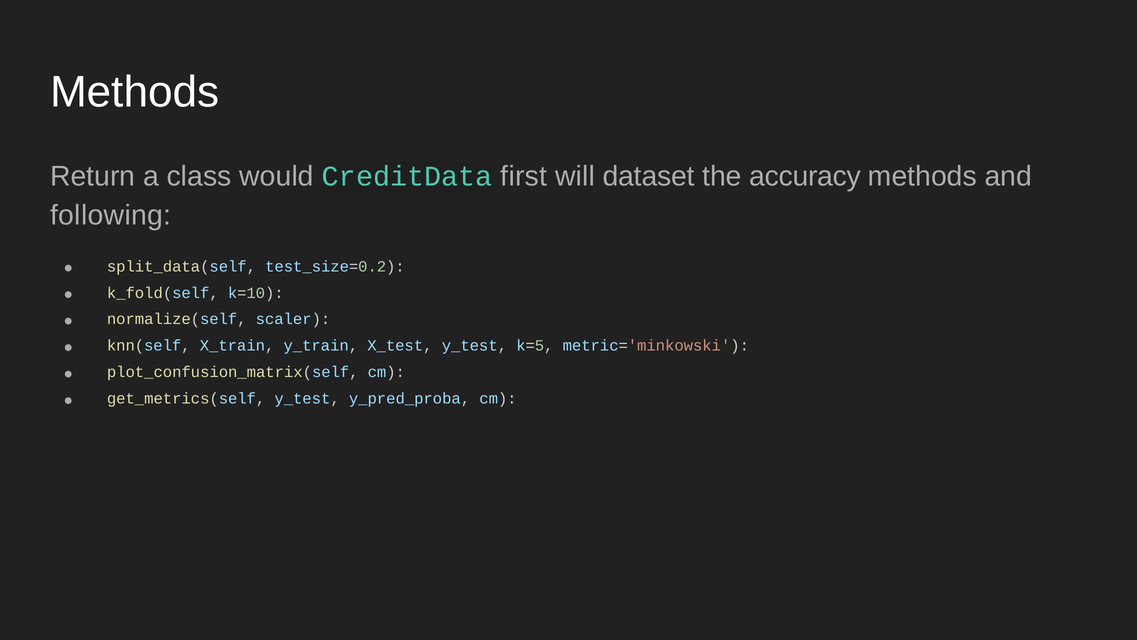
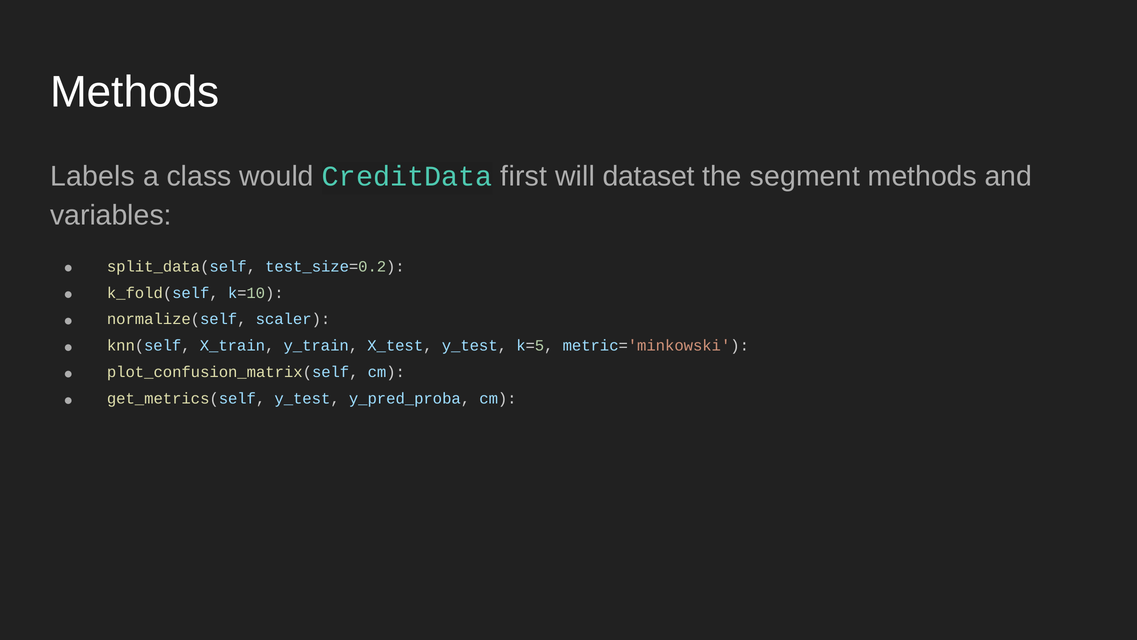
Return: Return -> Labels
accuracy: accuracy -> segment
following: following -> variables
